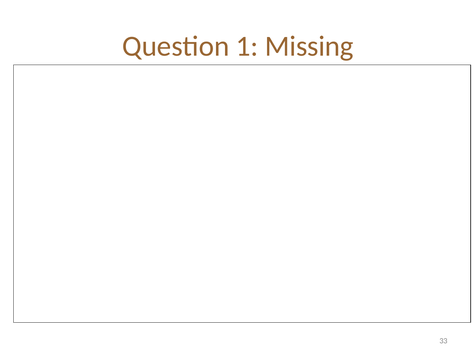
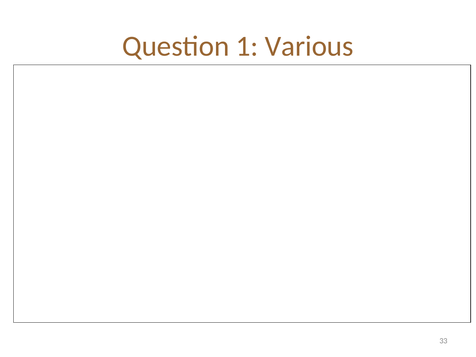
Missing: Missing -> Various
